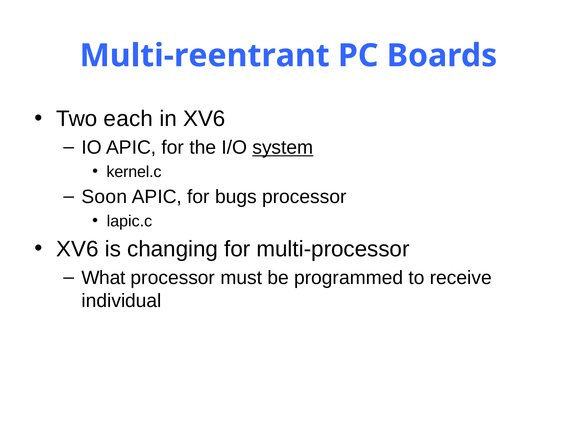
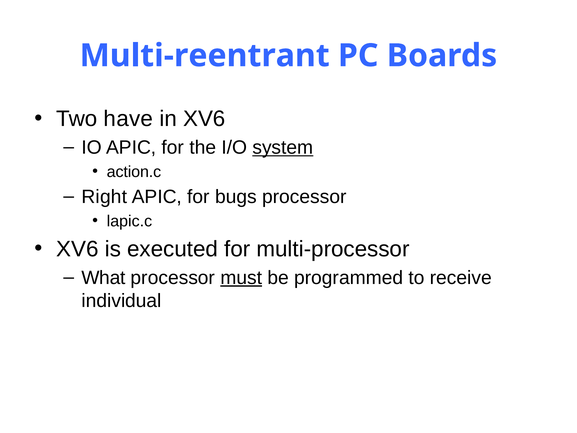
each: each -> have
kernel.c: kernel.c -> action.c
Soon: Soon -> Right
changing: changing -> executed
must underline: none -> present
